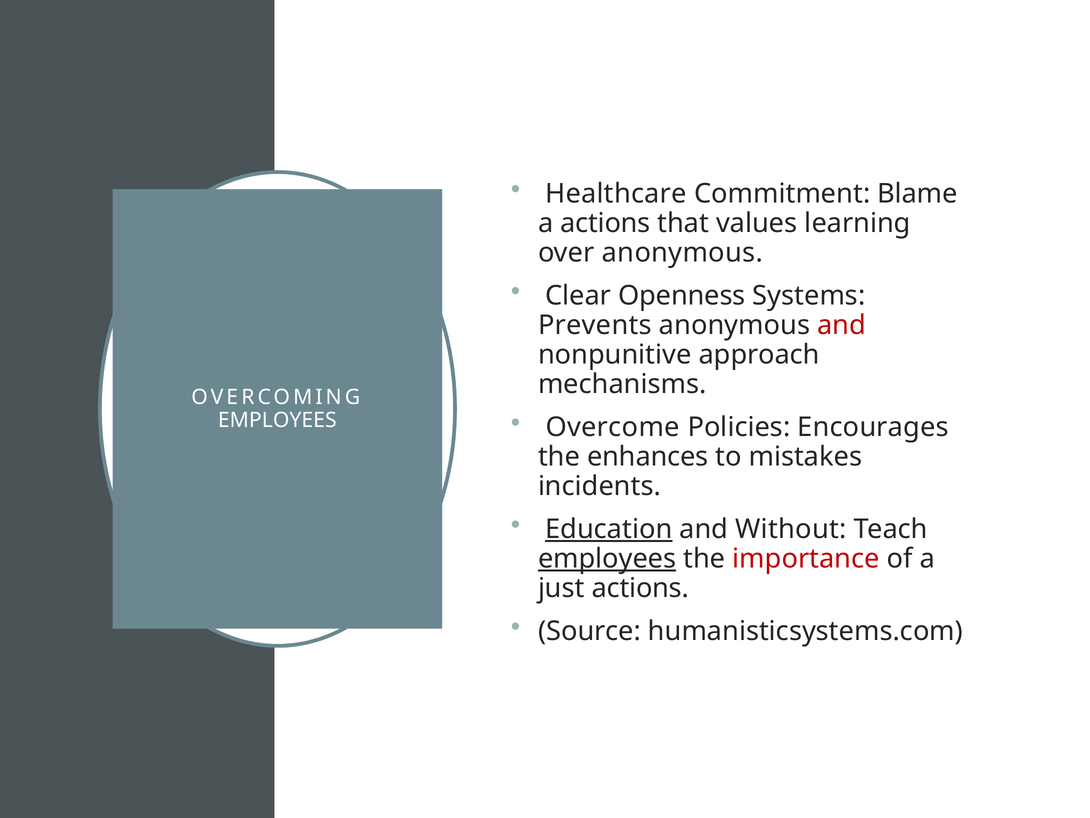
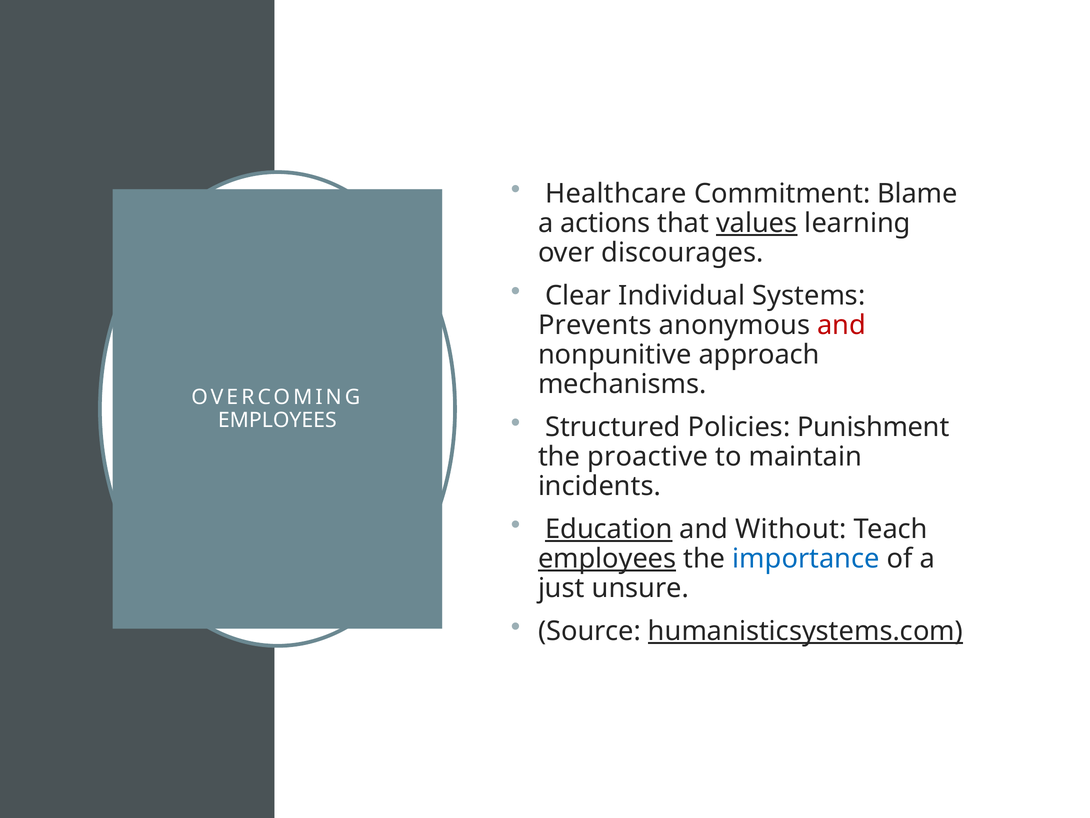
values underline: none -> present
over anonymous: anonymous -> discourages
Openness: Openness -> Individual
Overcome: Overcome -> Structured
Encourages: Encourages -> Punishment
enhances: enhances -> proactive
mistakes: mistakes -> maintain
importance colour: red -> blue
just actions: actions -> unsure
humanisticsystems.com underline: none -> present
